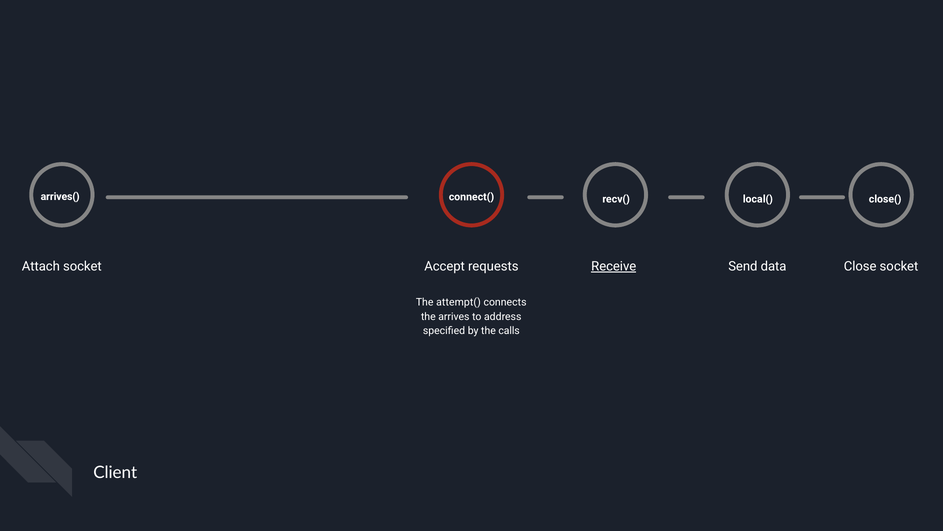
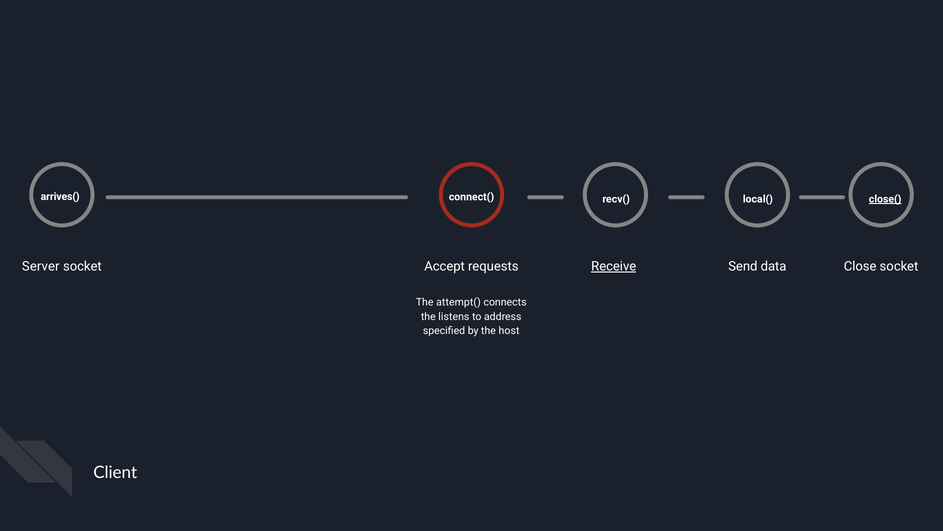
close( underline: none -> present
Attach: Attach -> Server
arrives: arrives -> listens
calls: calls -> host
